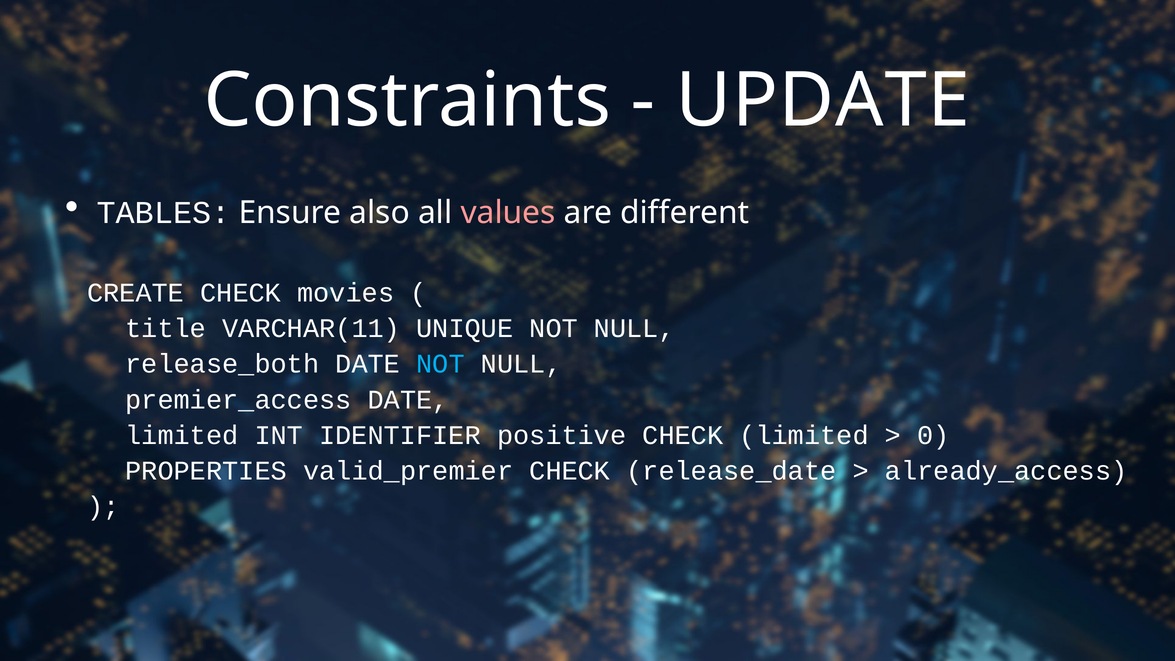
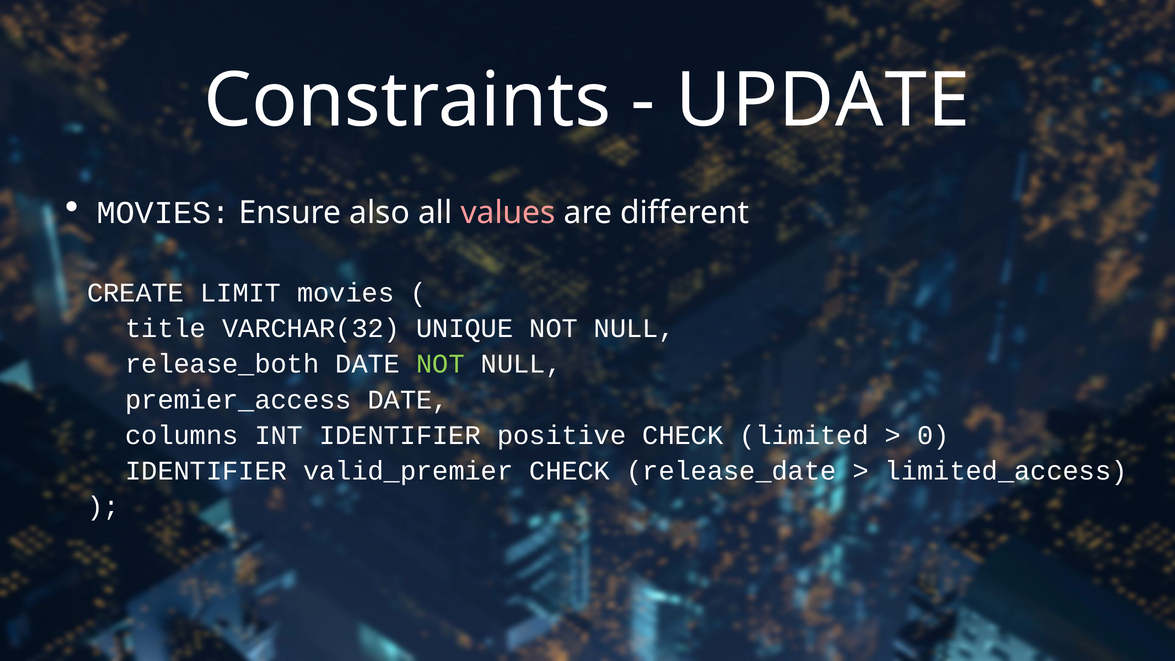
TABLES at (164, 213): TABLES -> MOVIES
CREATE CHECK: CHECK -> LIMIT
VARCHAR(11: VARCHAR(11 -> VARCHAR(32
NOT at (440, 364) colour: light blue -> light green
limited at (182, 435): limited -> columns
PROPERTIES at (206, 471): PROPERTIES -> IDENTIFIER
already_access: already_access -> limited_access
